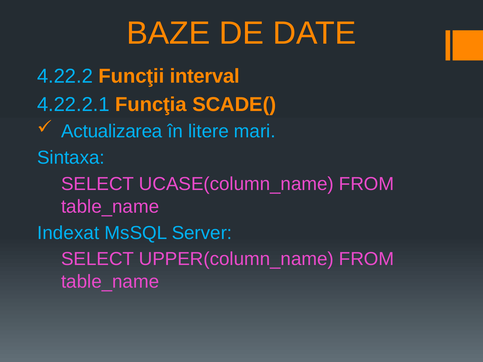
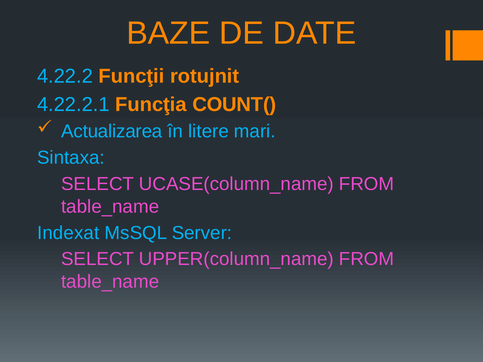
interval: interval -> rotujnit
SCADE(: SCADE( -> COUNT(
